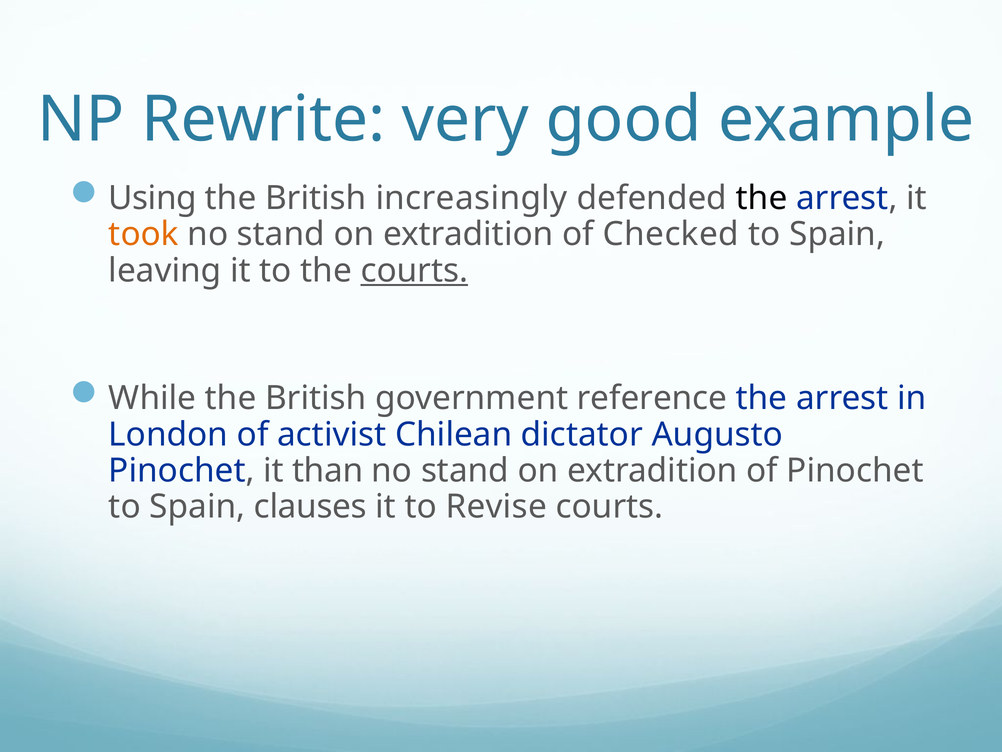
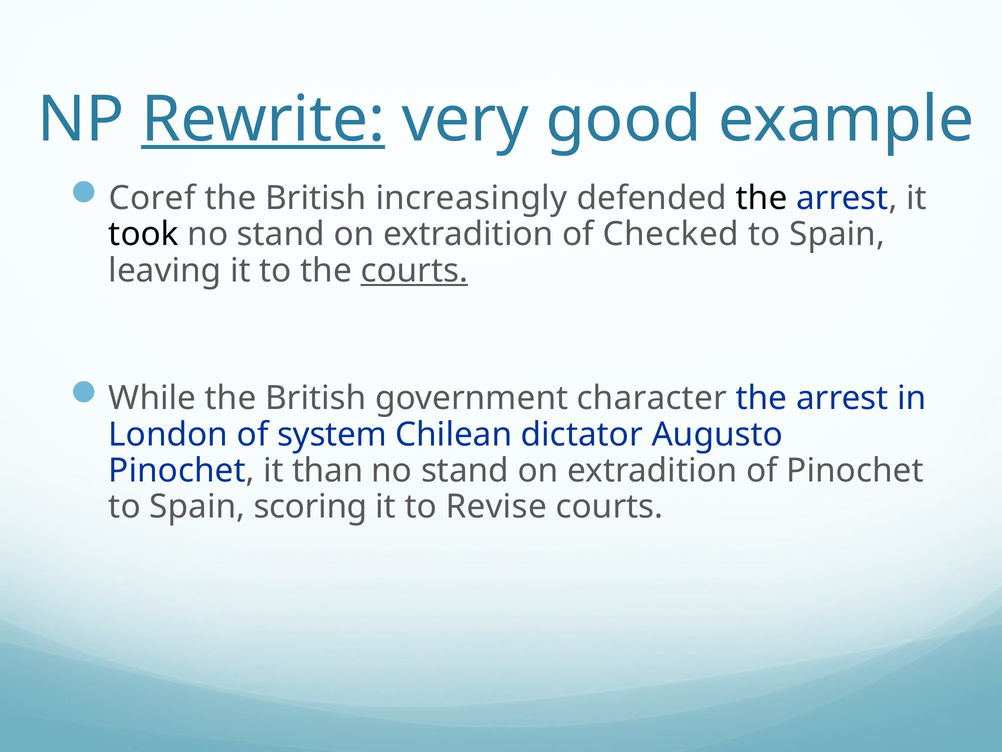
Rewrite underline: none -> present
Using: Using -> Coref
took colour: orange -> black
reference: reference -> character
activist: activist -> system
clauses: clauses -> scoring
